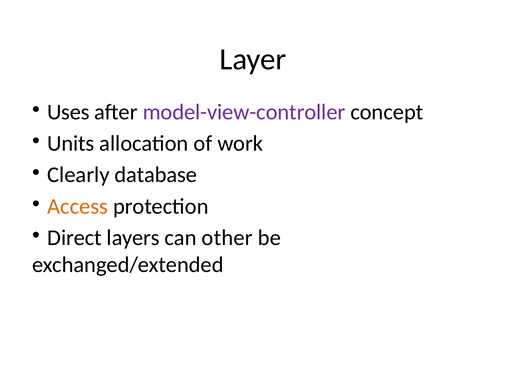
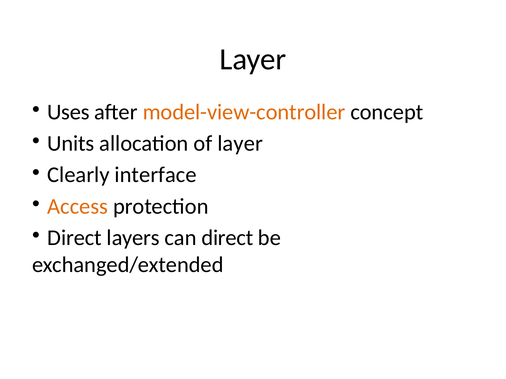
model-view-controller colour: purple -> orange
of work: work -> layer
database: database -> interface
can other: other -> direct
